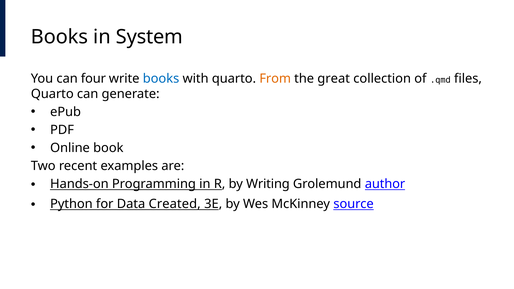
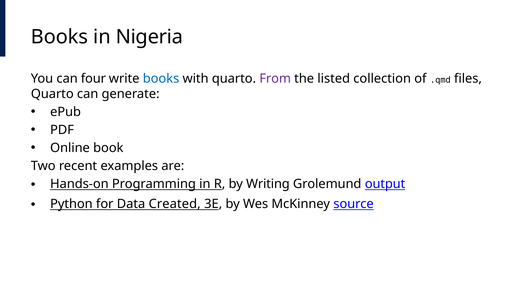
System: System -> Nigeria
From colour: orange -> purple
great: great -> listed
author: author -> output
